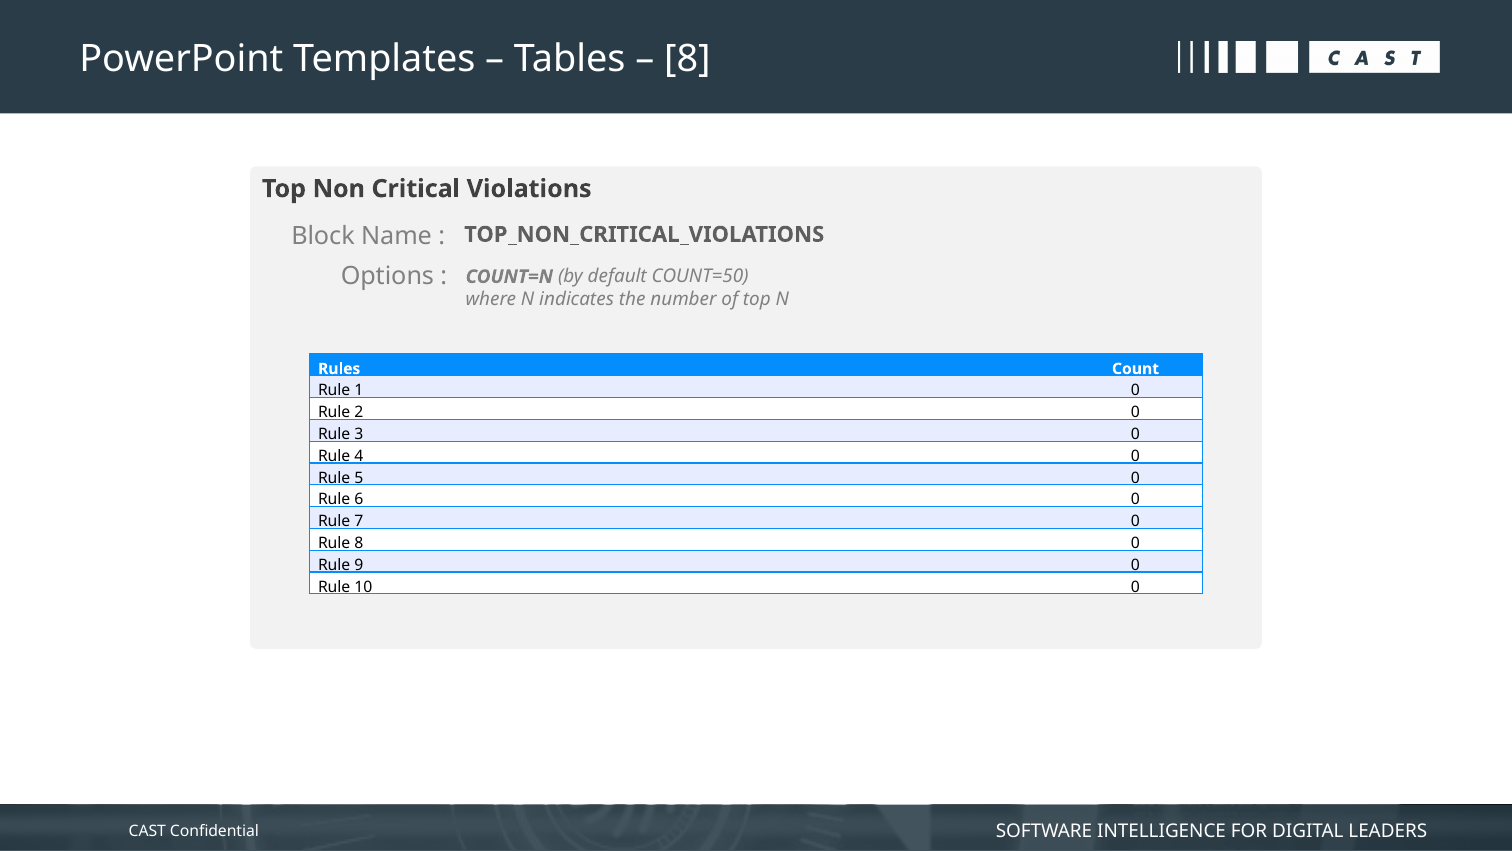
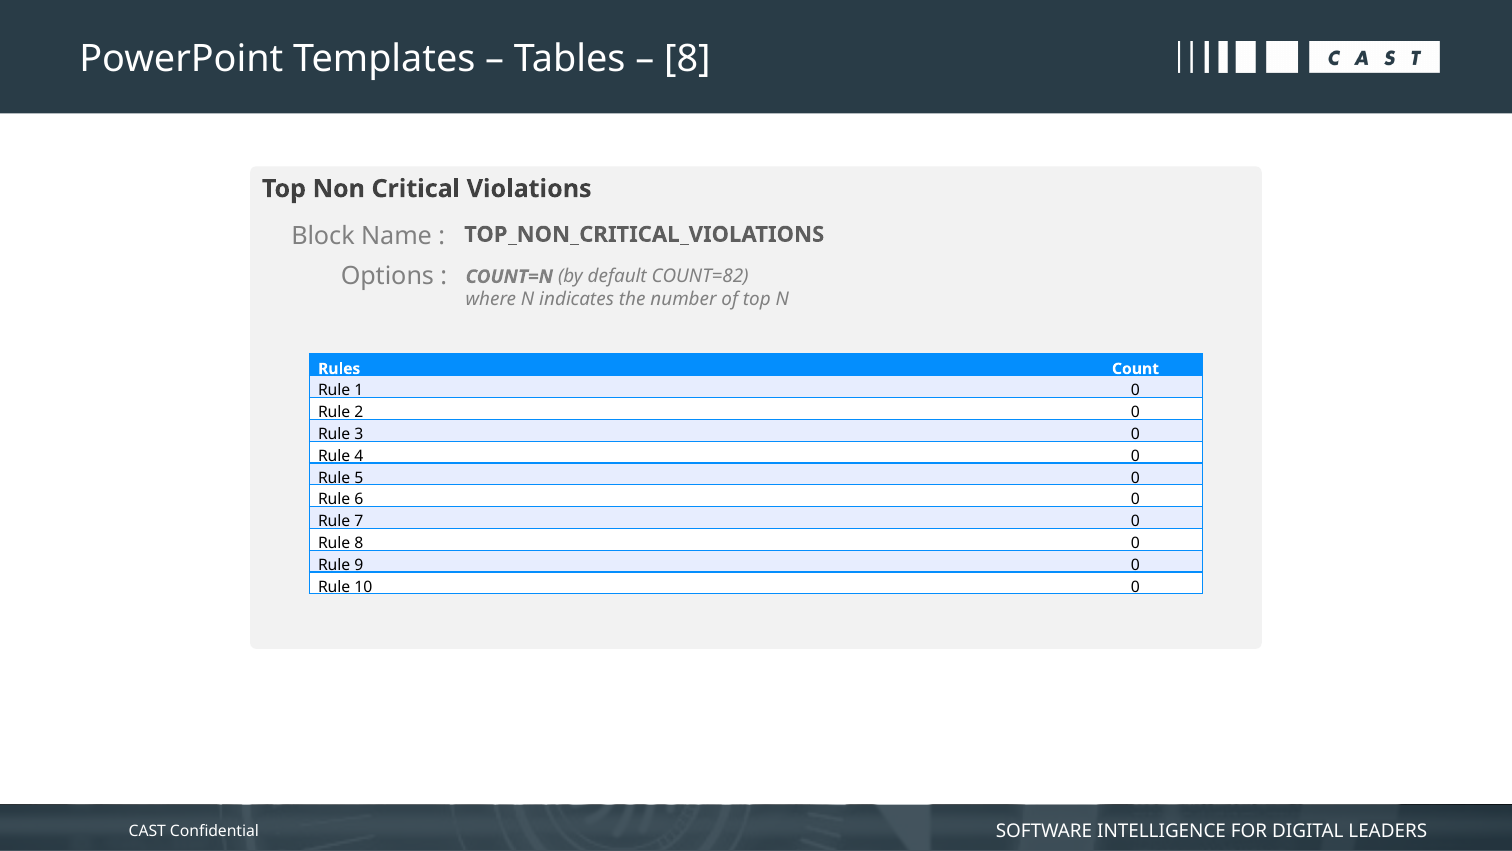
COUNT=50: COUNT=50 -> COUNT=82
